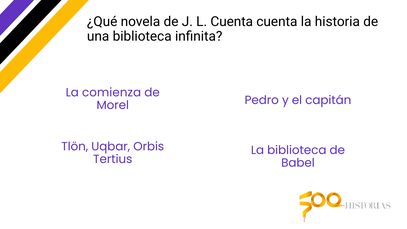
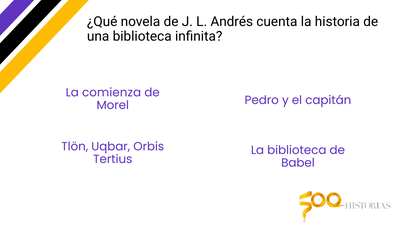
L Cuenta: Cuenta -> Andrés
